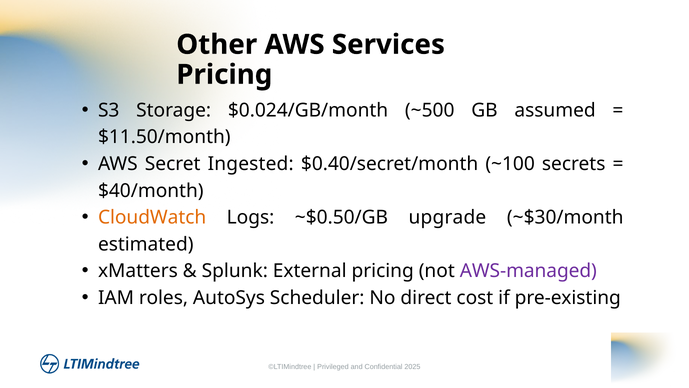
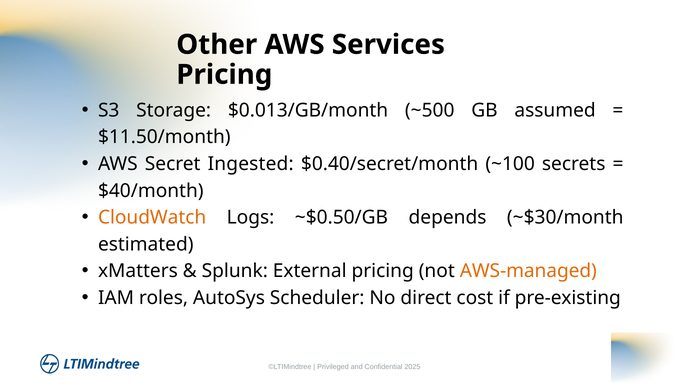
$0.024/GB/month: $0.024/GB/month -> $0.013/GB/month
upgrade: upgrade -> depends
AWS-managed colour: purple -> orange
